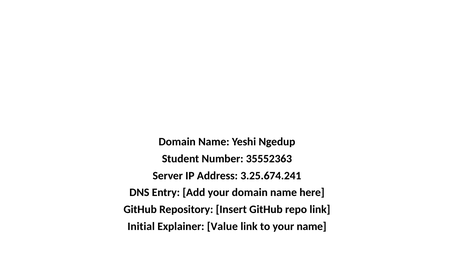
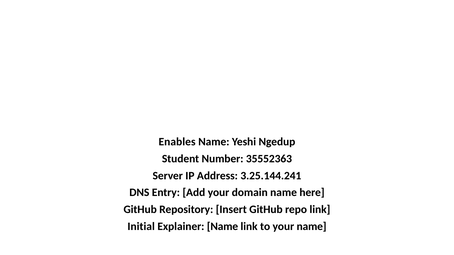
Domain at (177, 142): Domain -> Enables
3.25.674.241: 3.25.674.241 -> 3.25.144.241
Explainer Value: Value -> Name
